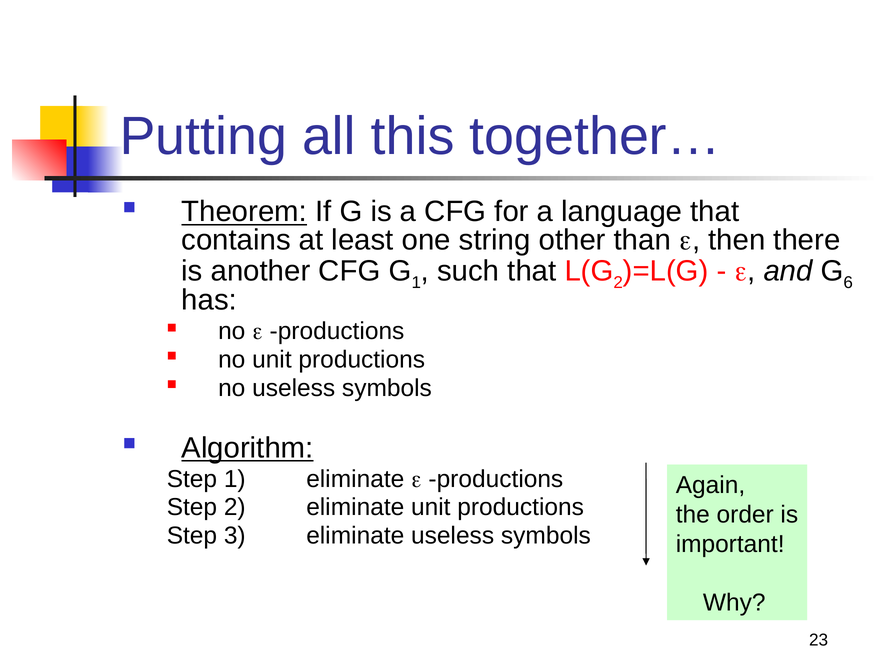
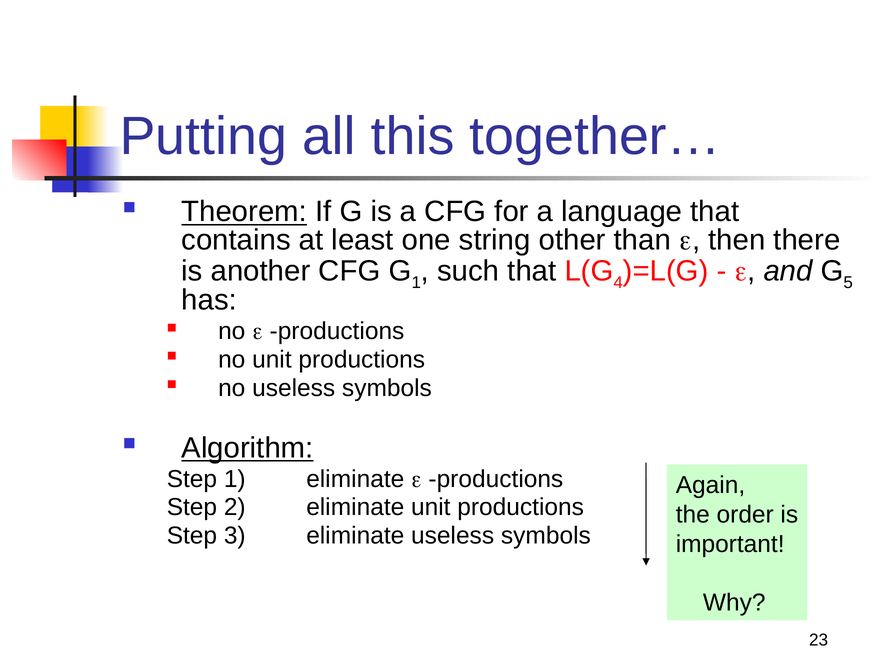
2 at (618, 283): 2 -> 4
6: 6 -> 5
